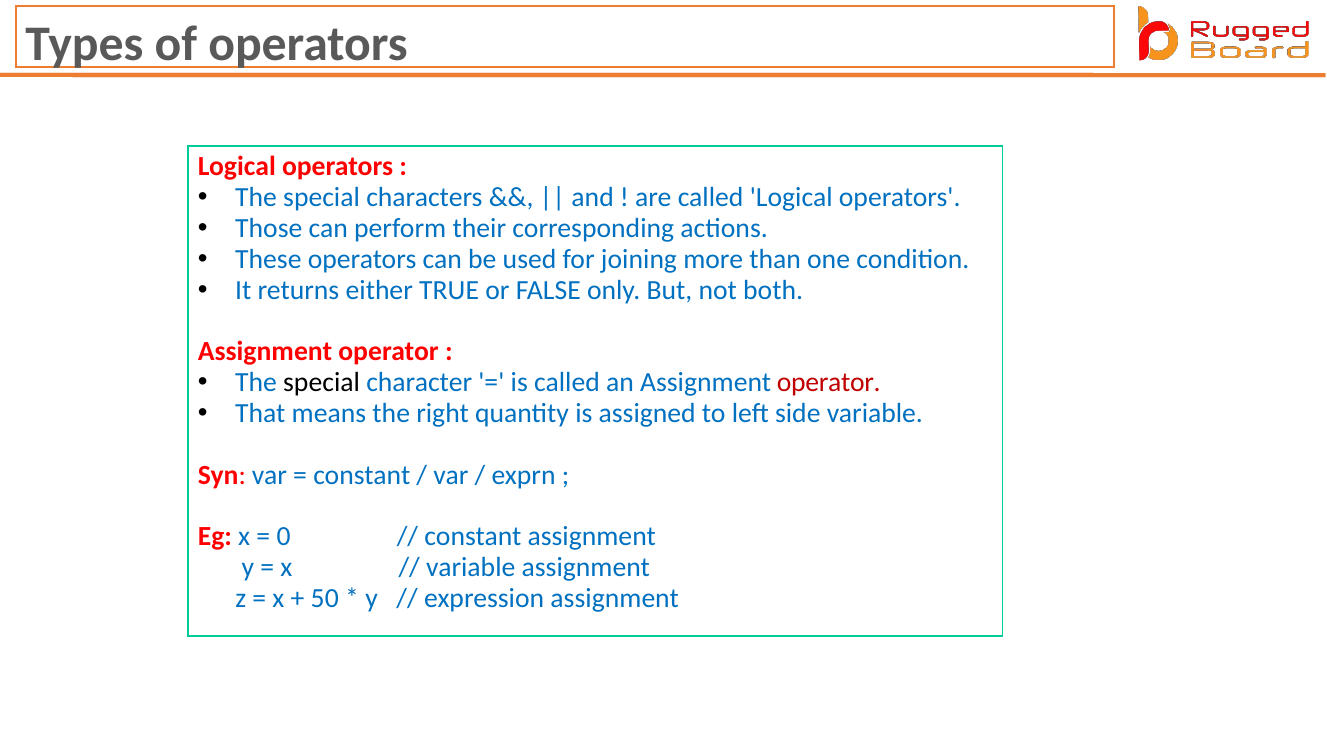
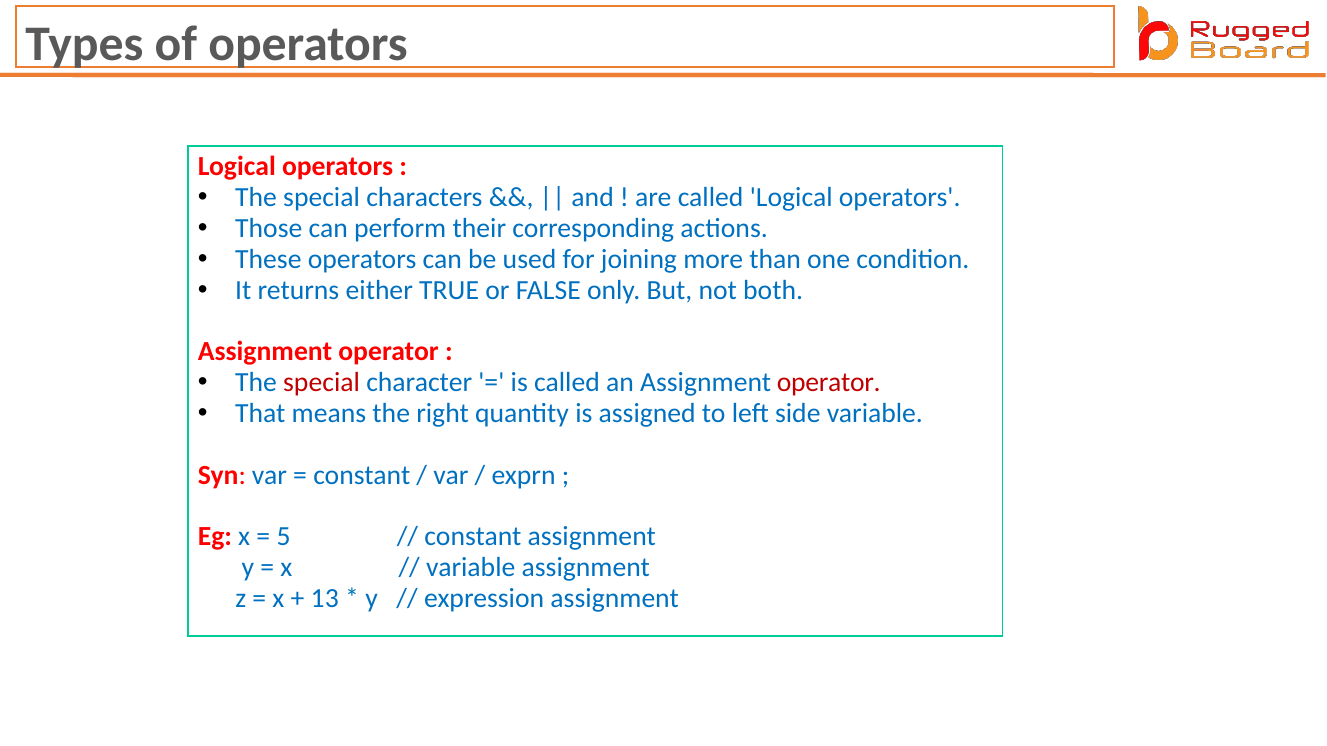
special at (322, 383) colour: black -> red
0: 0 -> 5
50: 50 -> 13
